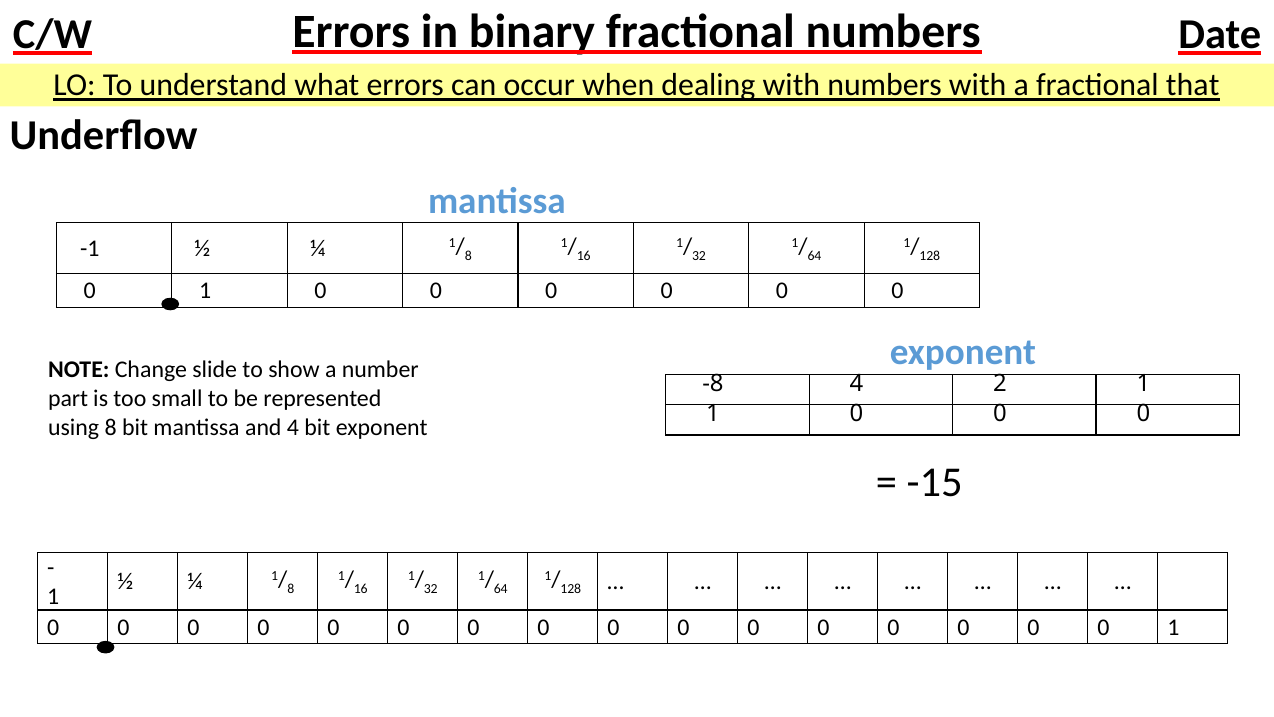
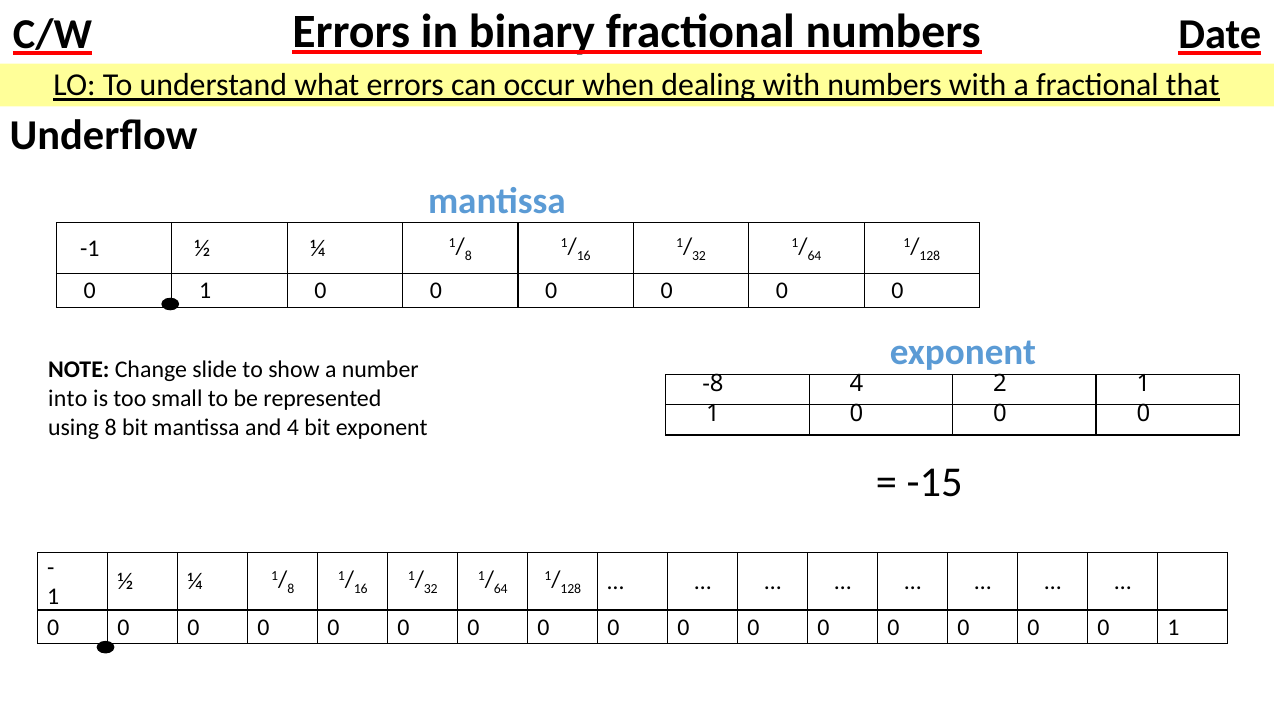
part: part -> into
